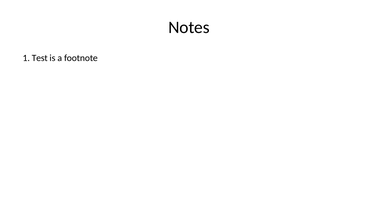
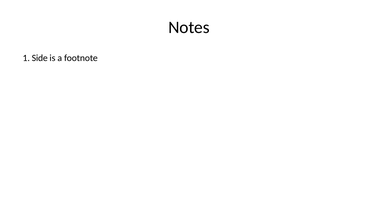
Test: Test -> Side
